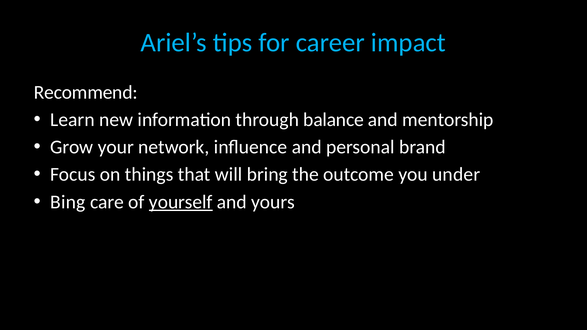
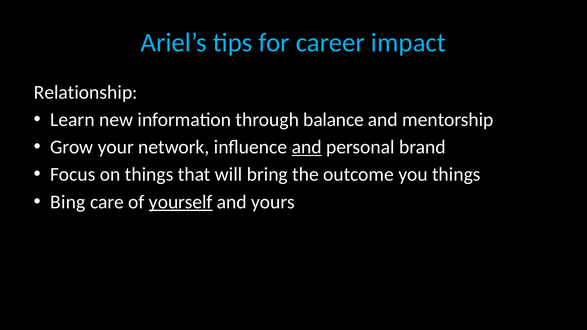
Recommend: Recommend -> Relationship
and at (307, 147) underline: none -> present
you under: under -> things
